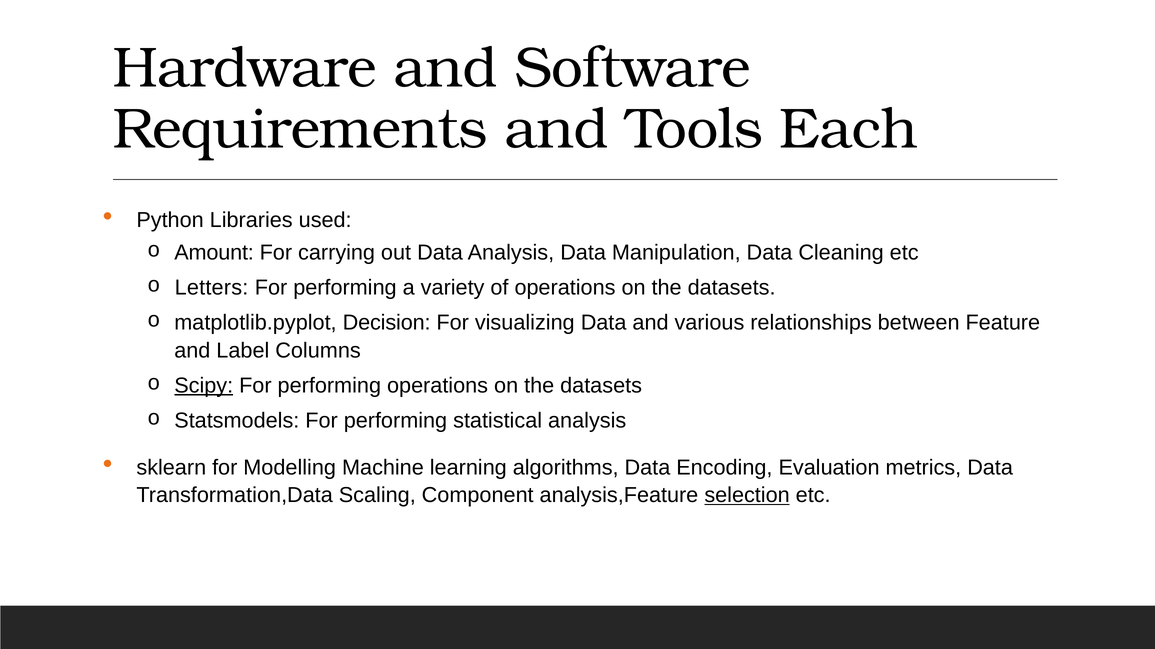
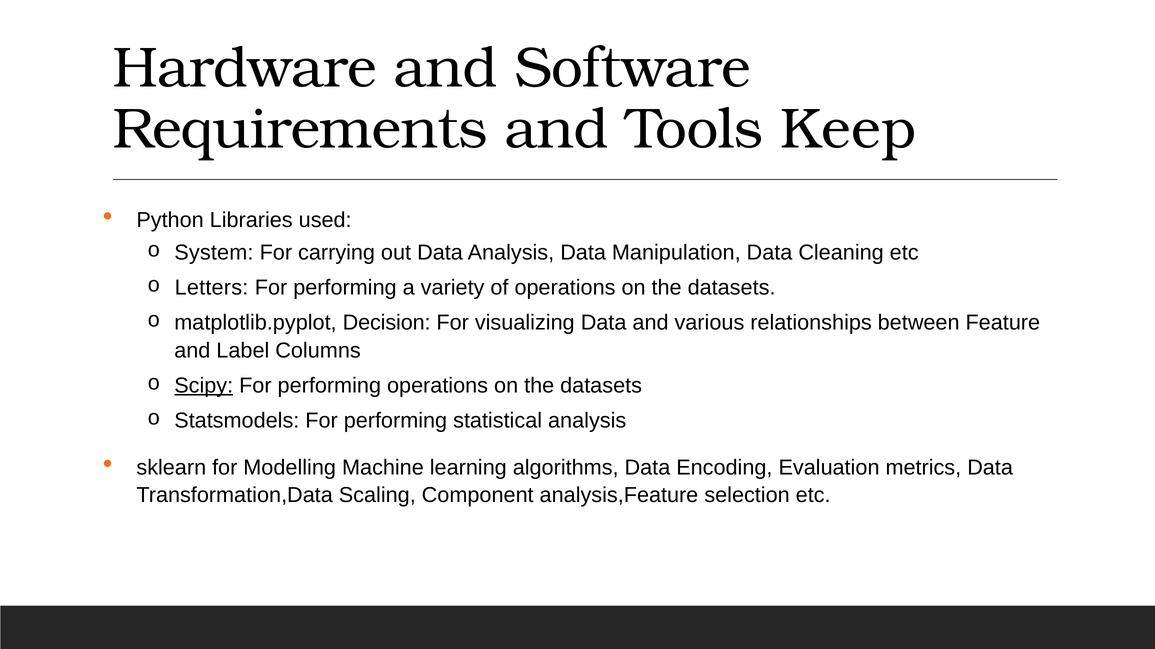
Each: Each -> Keep
Amount: Amount -> System
selection underline: present -> none
